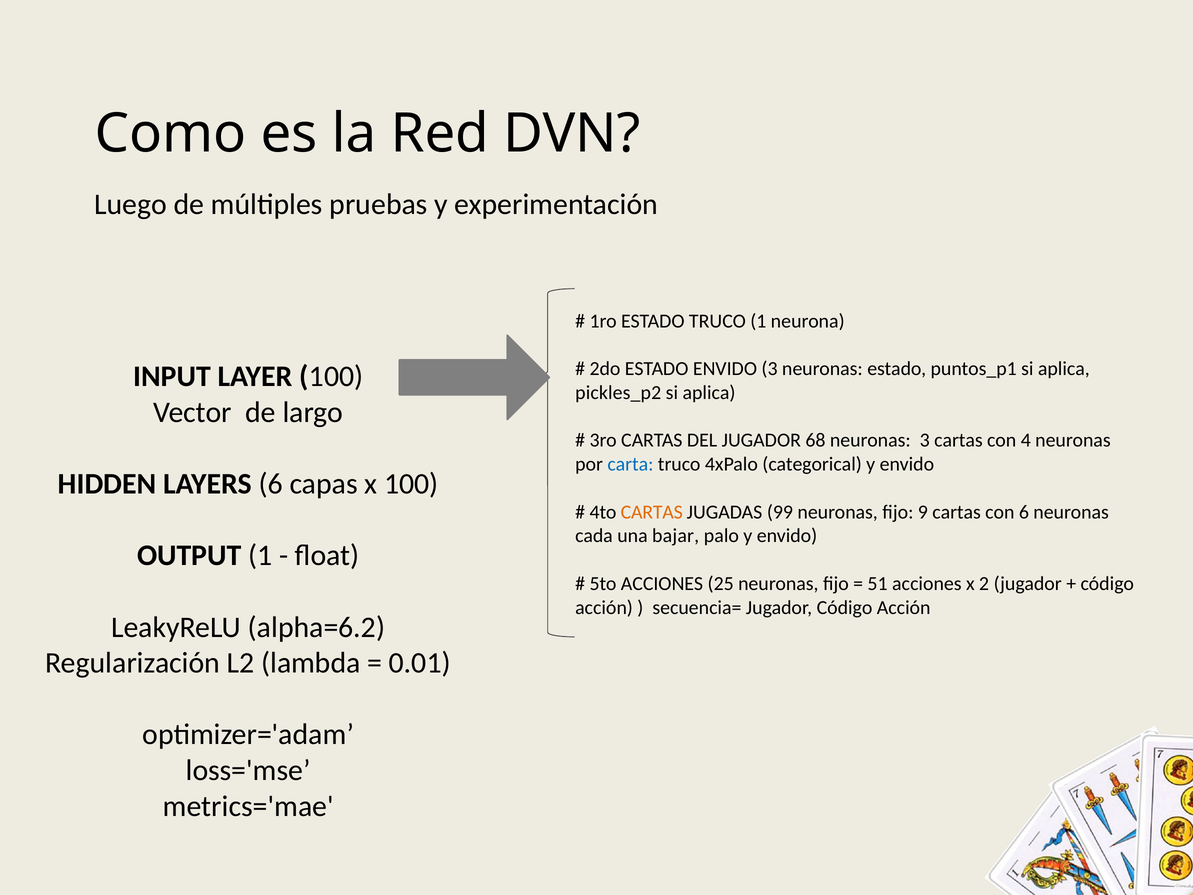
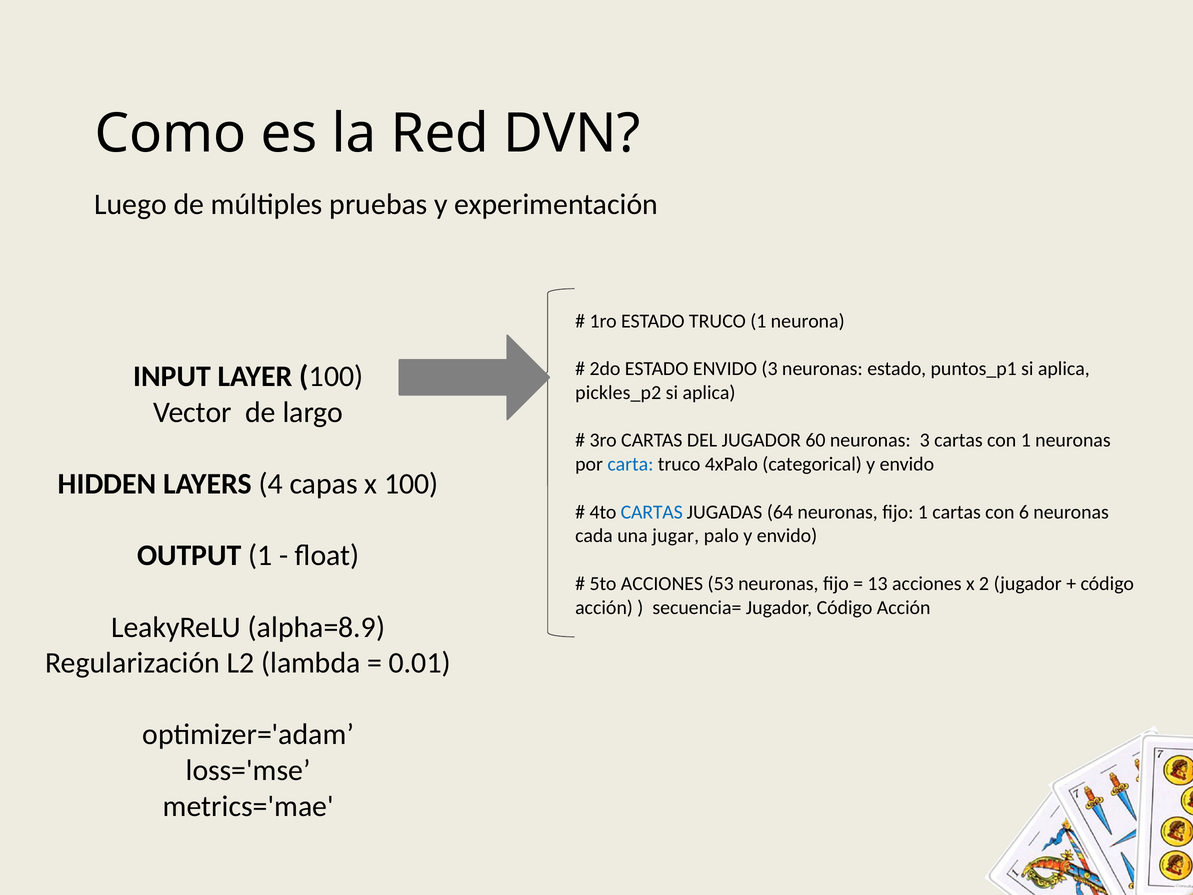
68: 68 -> 60
con 4: 4 -> 1
LAYERS 6: 6 -> 4
CARTAS at (652, 512) colour: orange -> blue
99: 99 -> 64
fijo 9: 9 -> 1
bajar: bajar -> jugar
25: 25 -> 53
51: 51 -> 13
alpha=6.2: alpha=6.2 -> alpha=8.9
